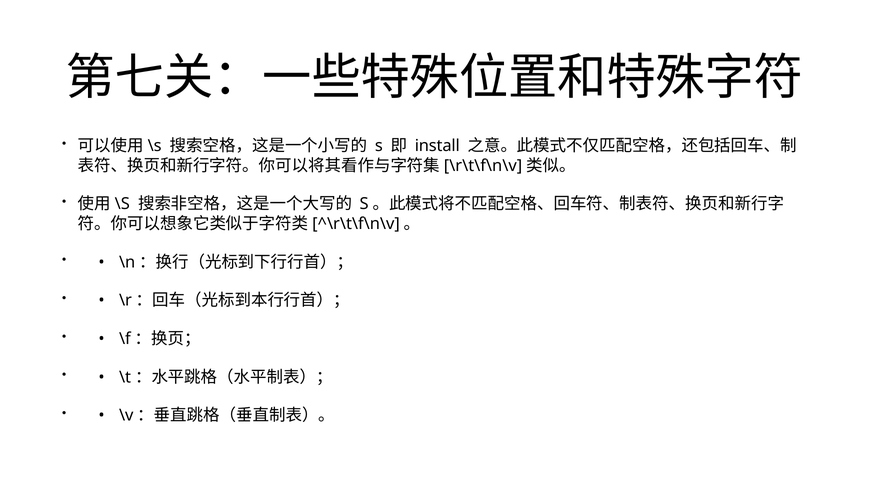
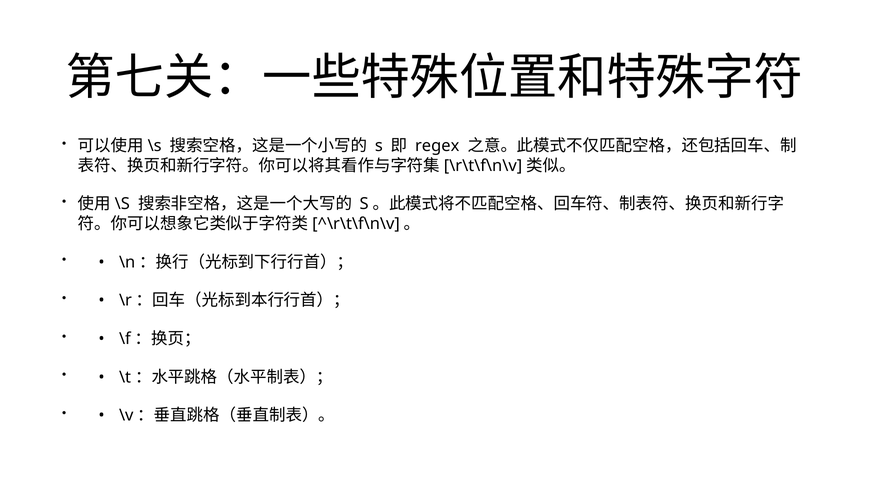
install: install -> regex
